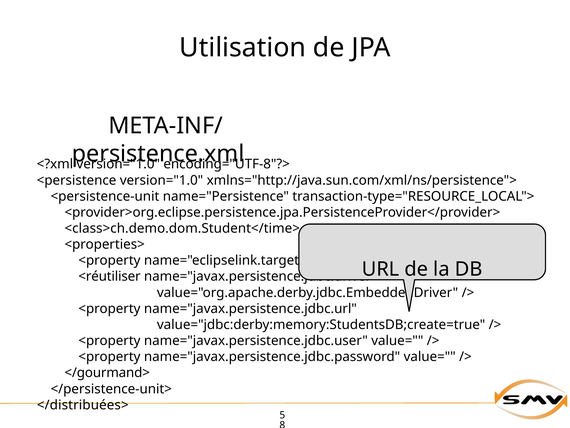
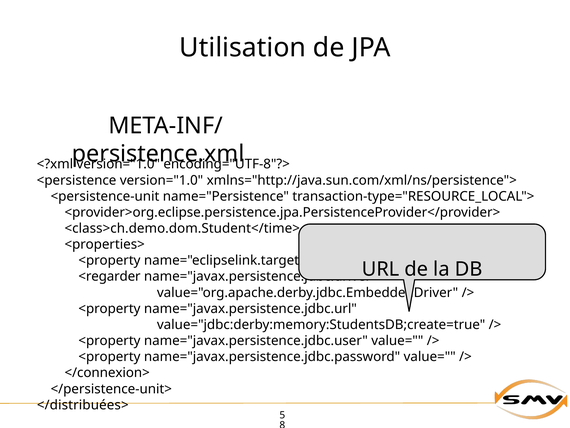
<réutiliser: <réutiliser -> <regarder
</gourmand>: </gourmand> -> </connexion>
